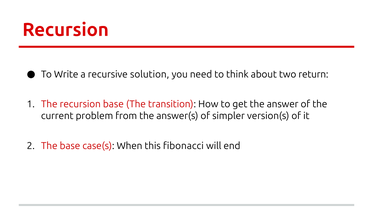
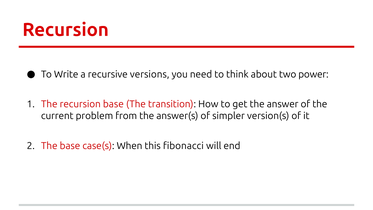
solution: solution -> versions
return: return -> power
